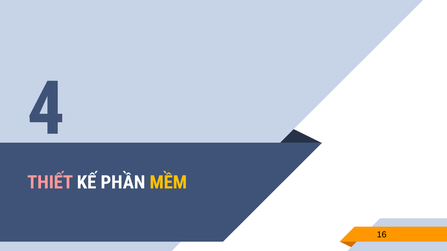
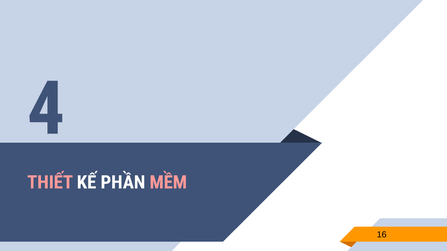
MỀM colour: yellow -> pink
